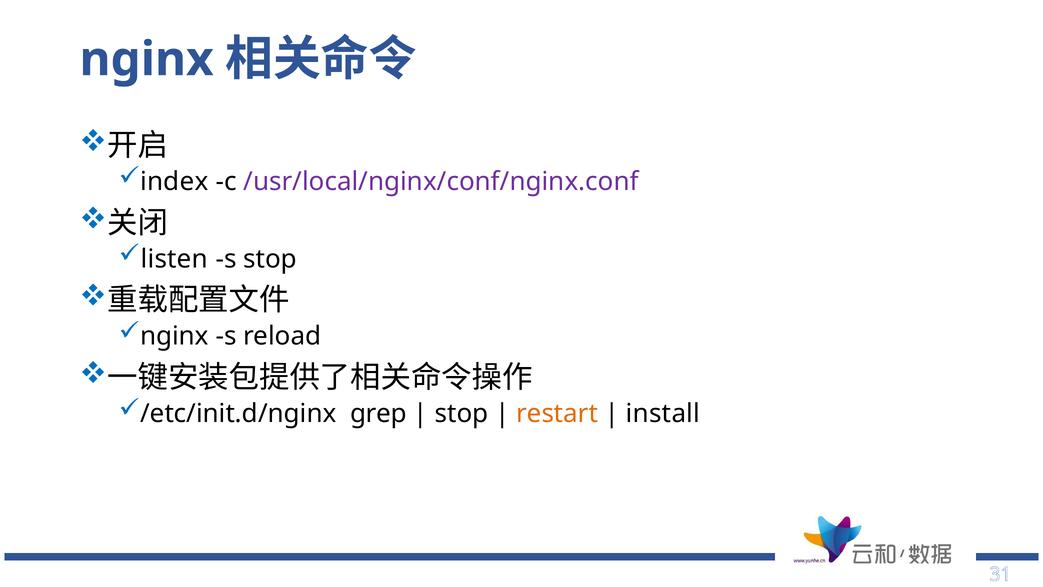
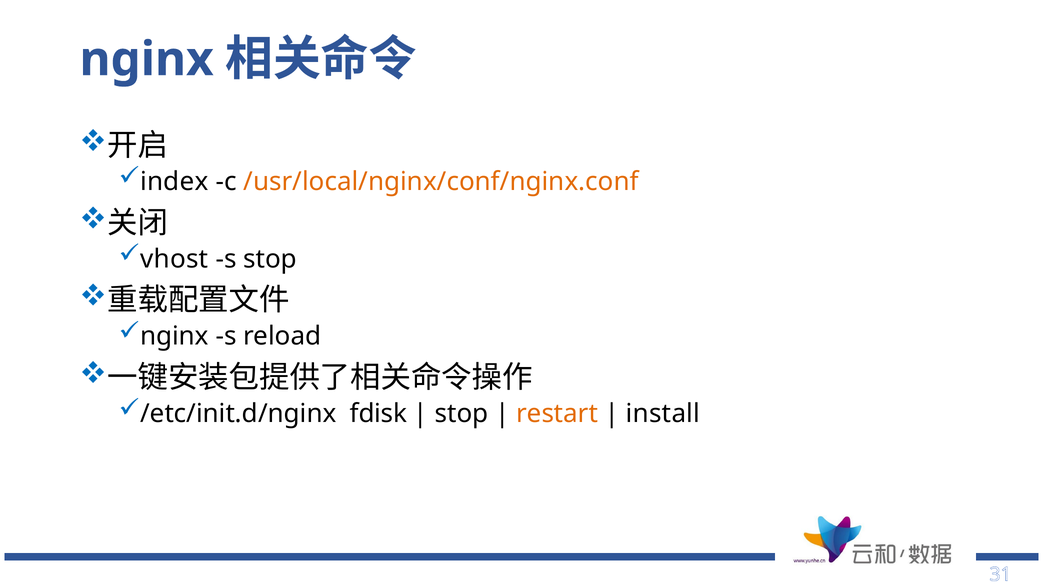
/usr/local/nginx/conf/nginx.conf colour: purple -> orange
listen: listen -> vhost
grep: grep -> fdisk
